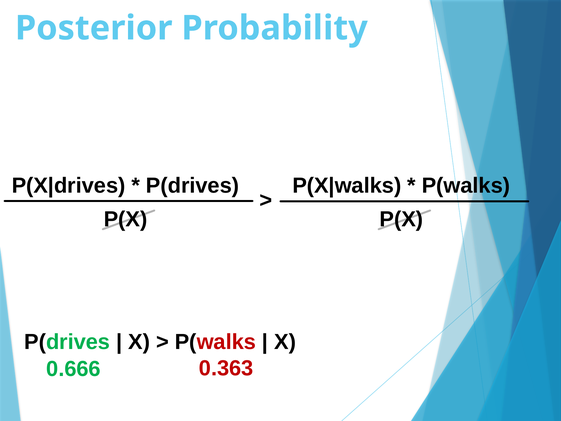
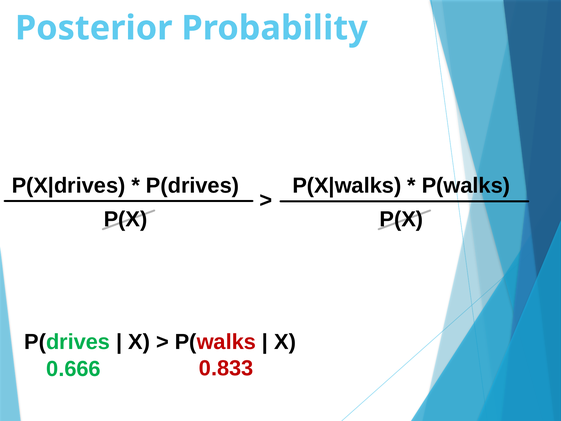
0.363: 0.363 -> 0.833
